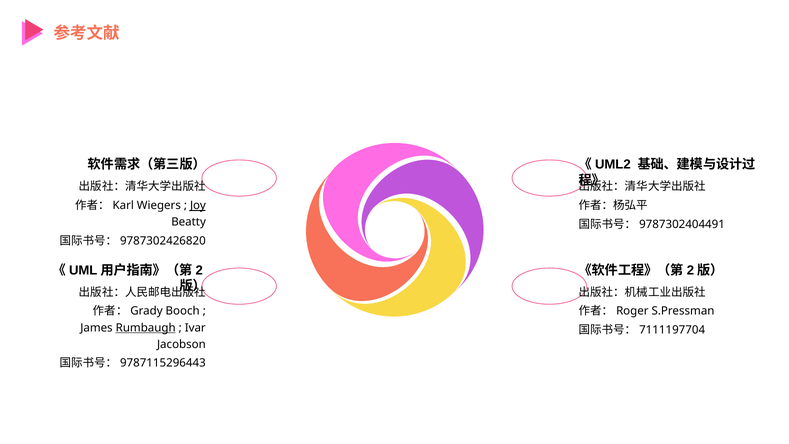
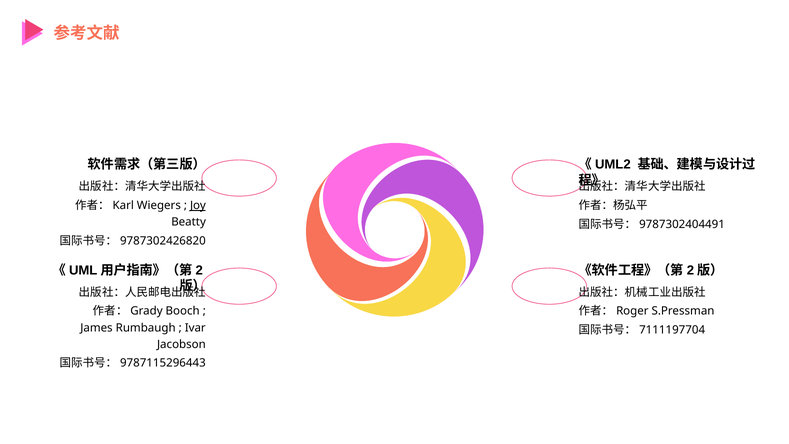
Rumbaugh underline: present -> none
